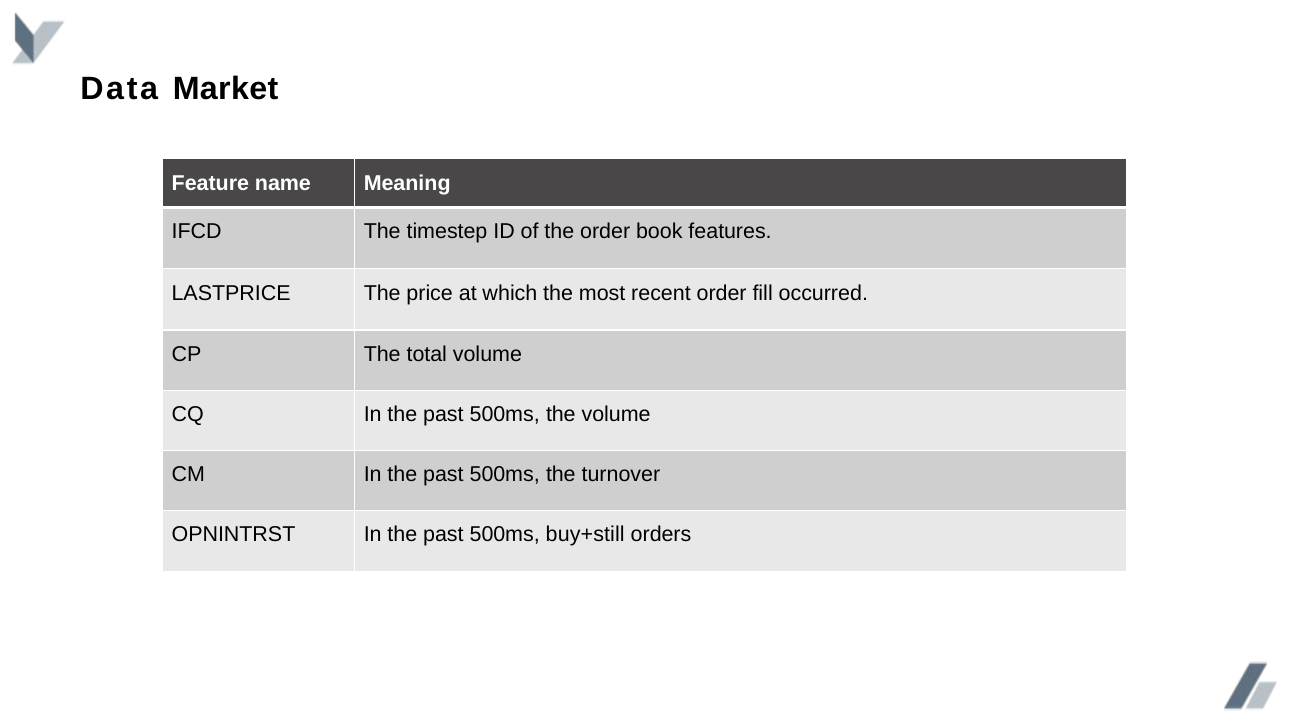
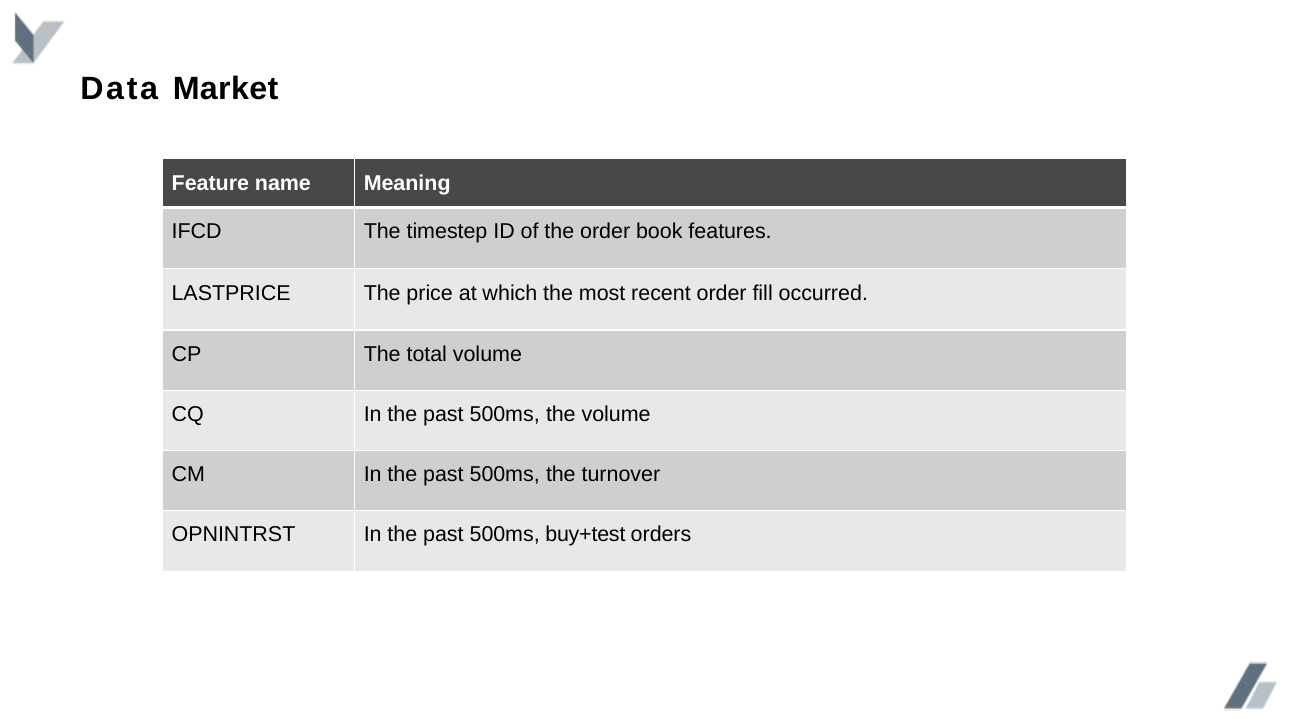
buy+still: buy+still -> buy+test
